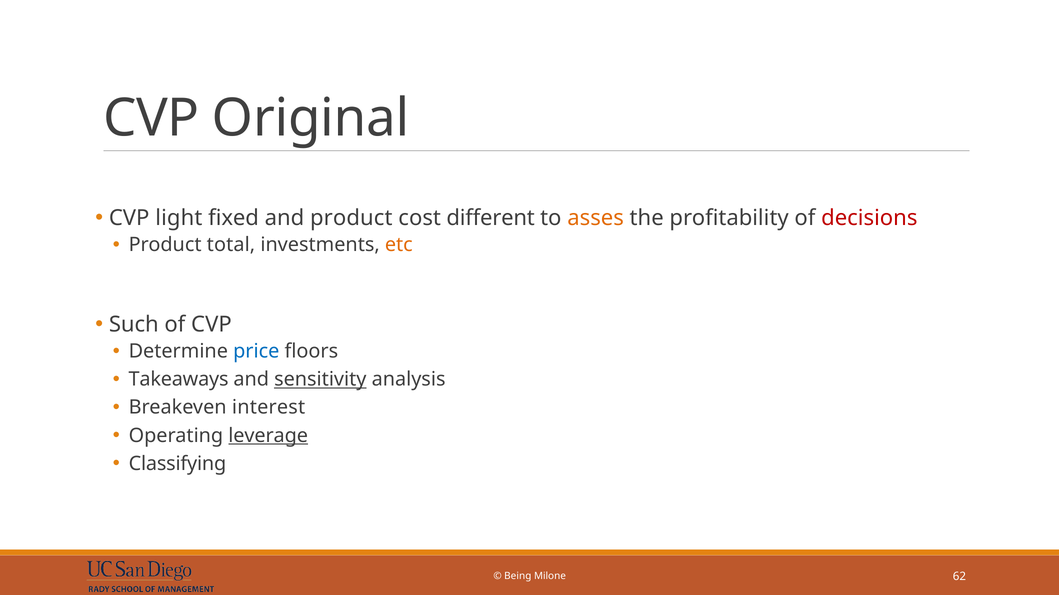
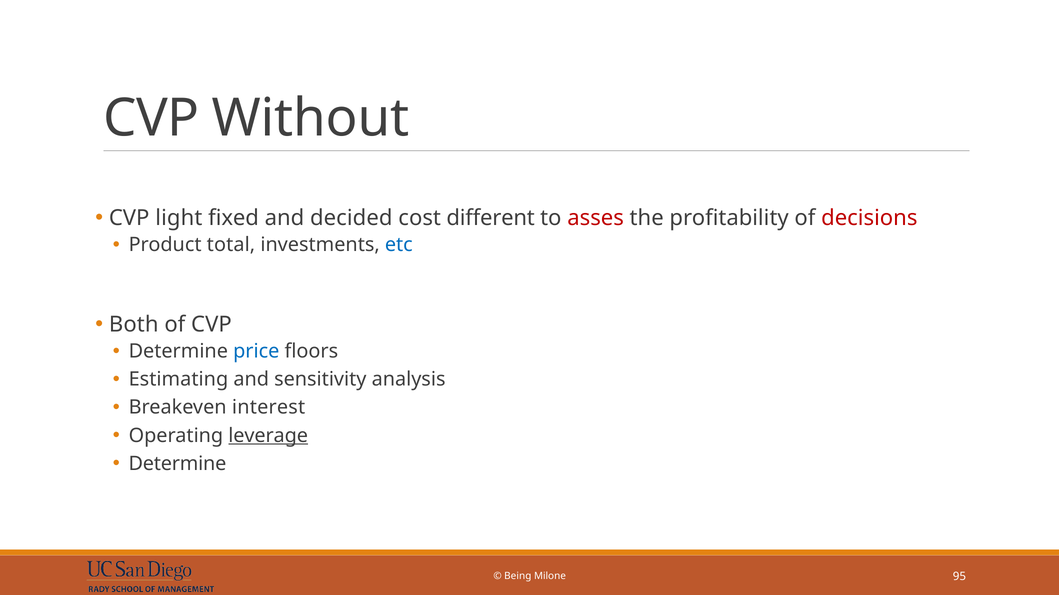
Original: Original -> Without
and product: product -> decided
asses colour: orange -> red
etc colour: orange -> blue
Such: Such -> Both
Takeaways: Takeaways -> Estimating
sensitivity underline: present -> none
Classifying at (177, 464): Classifying -> Determine
62: 62 -> 95
